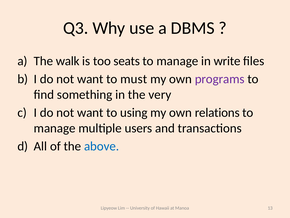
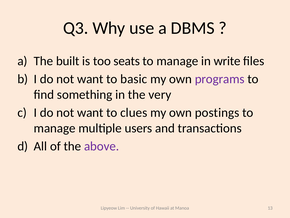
walk: walk -> built
must: must -> basic
using: using -> clues
relations: relations -> postings
above colour: blue -> purple
